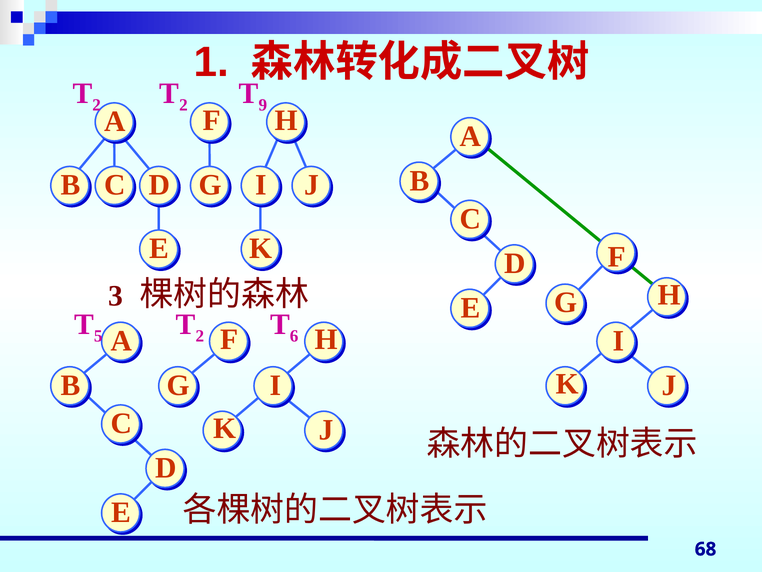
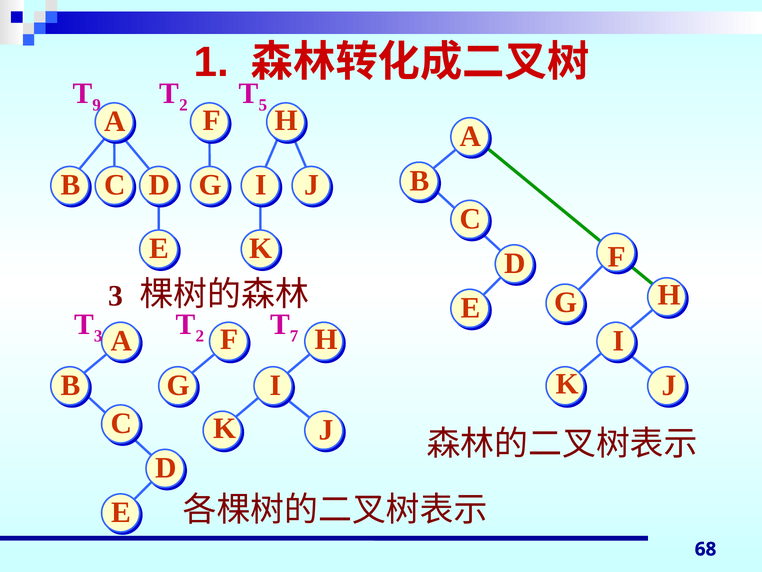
2 at (97, 105): 2 -> 9
9: 9 -> 5
5 at (98, 336): 5 -> 3
6: 6 -> 7
